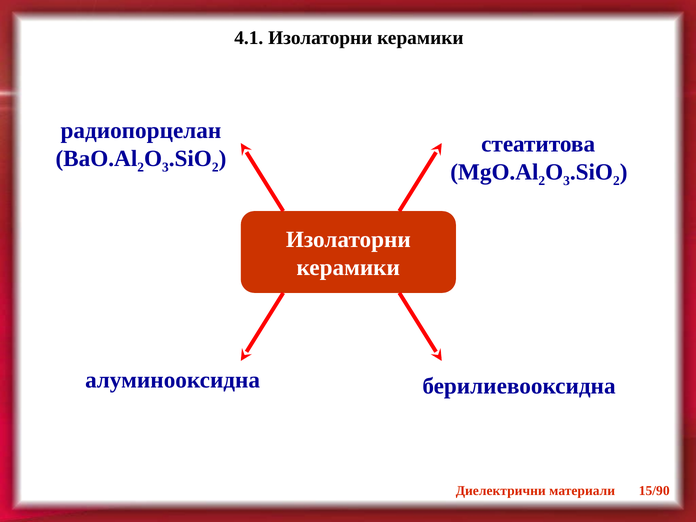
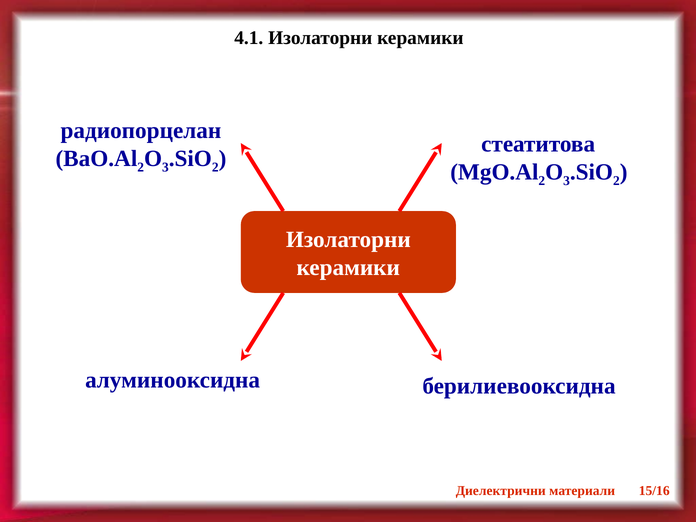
15/90: 15/90 -> 15/16
